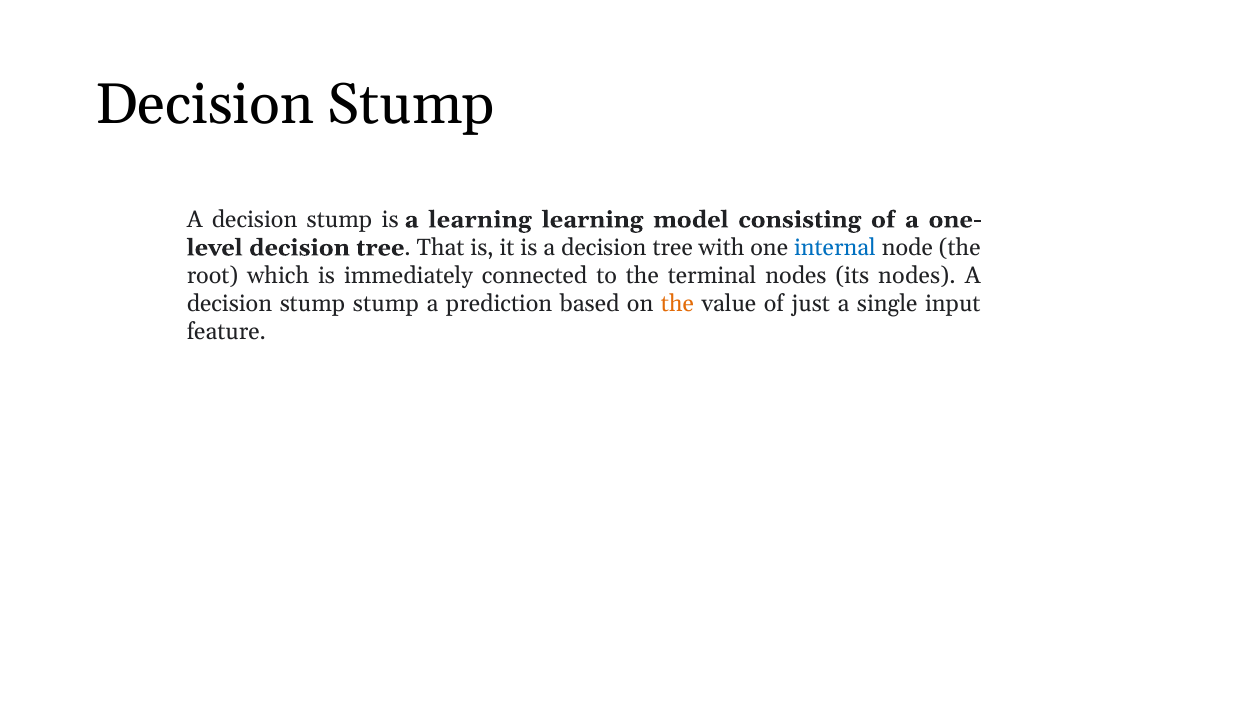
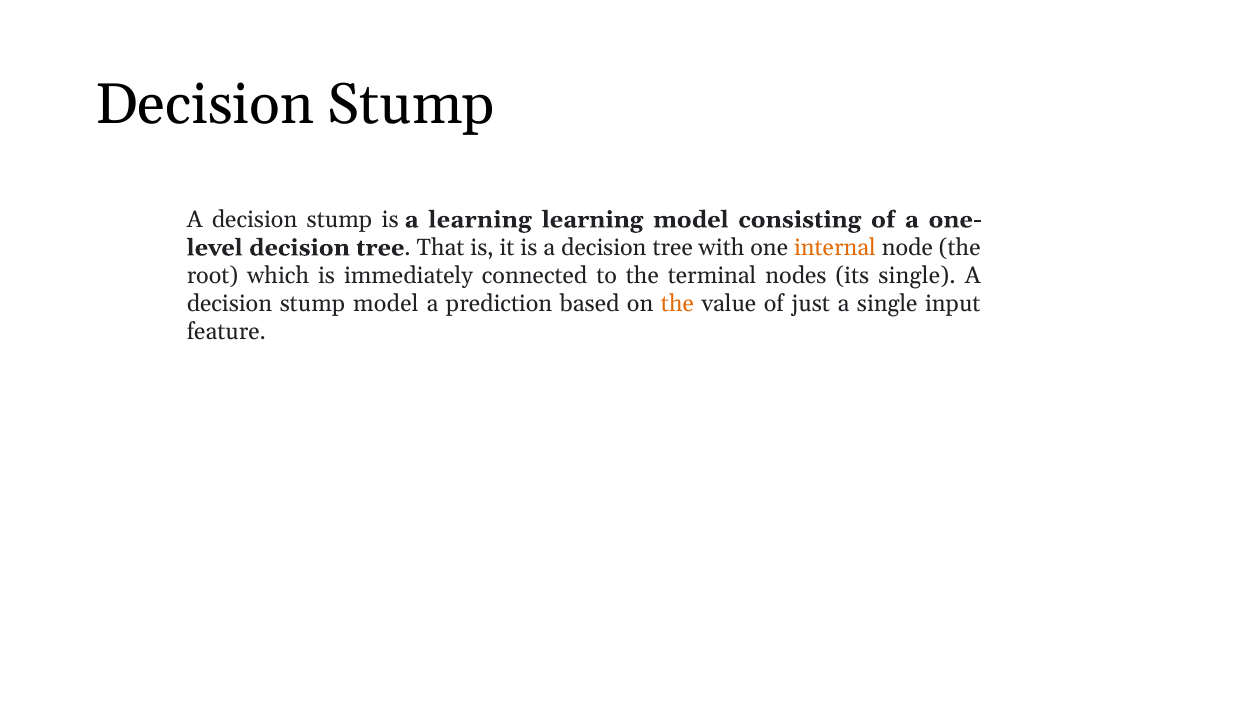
internal colour: blue -> orange
its nodes: nodes -> single
stump stump: stump -> model
